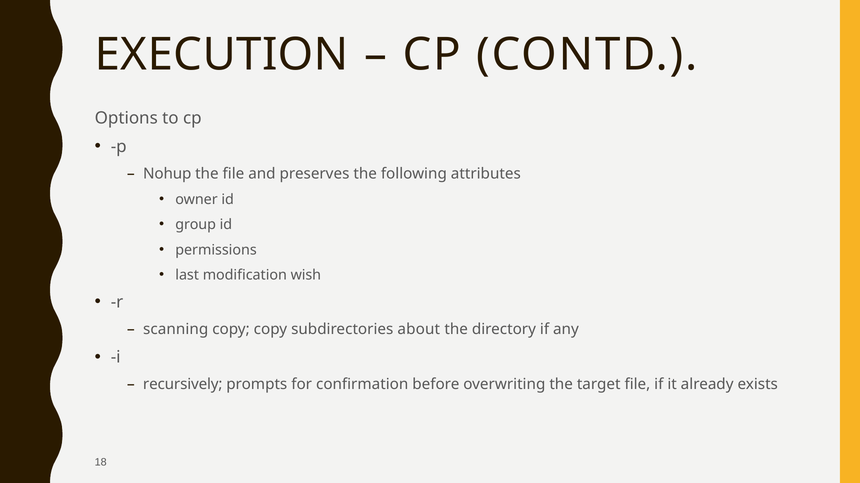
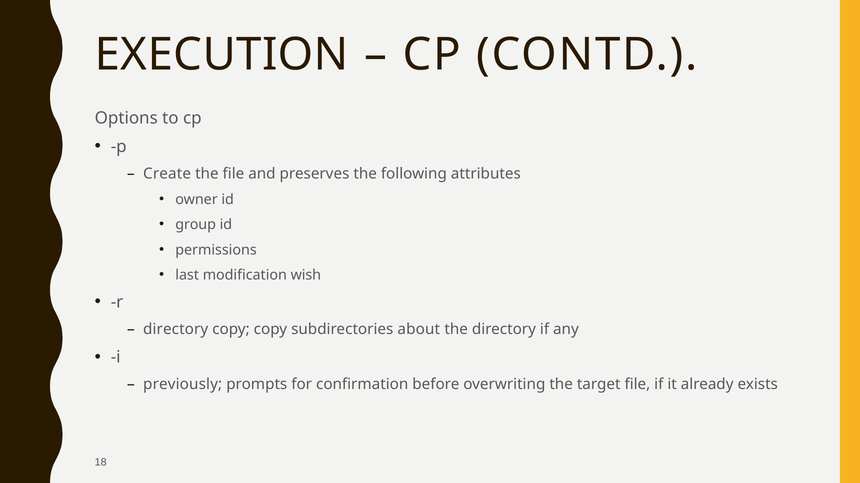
Nohup: Nohup -> Create
scanning at (176, 330): scanning -> directory
recursively: recursively -> previously
